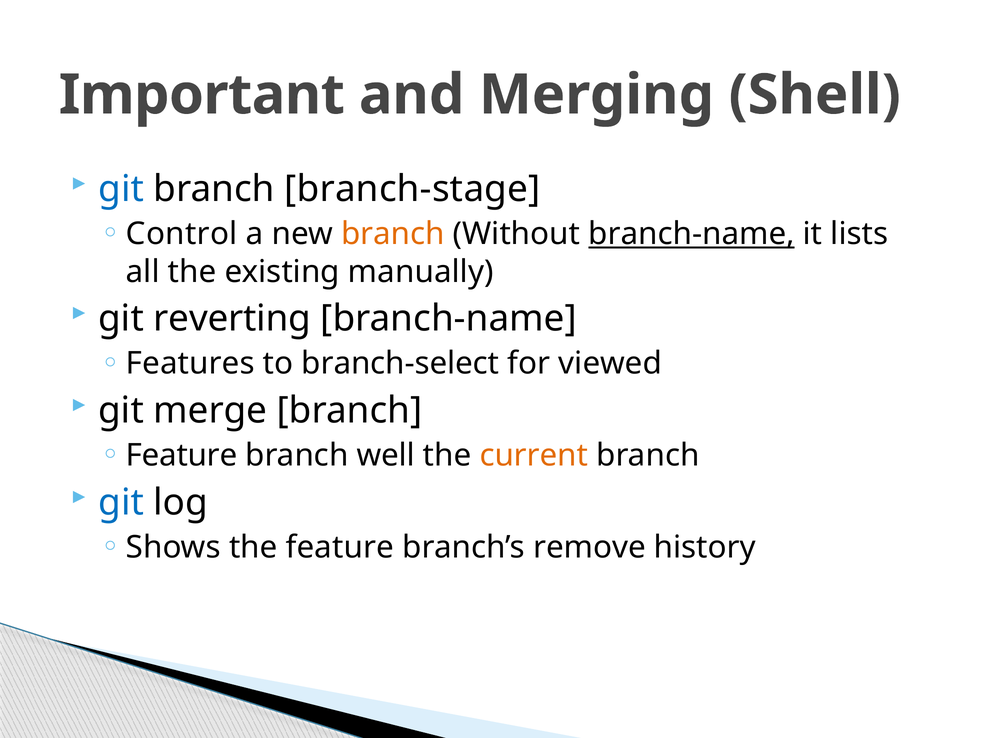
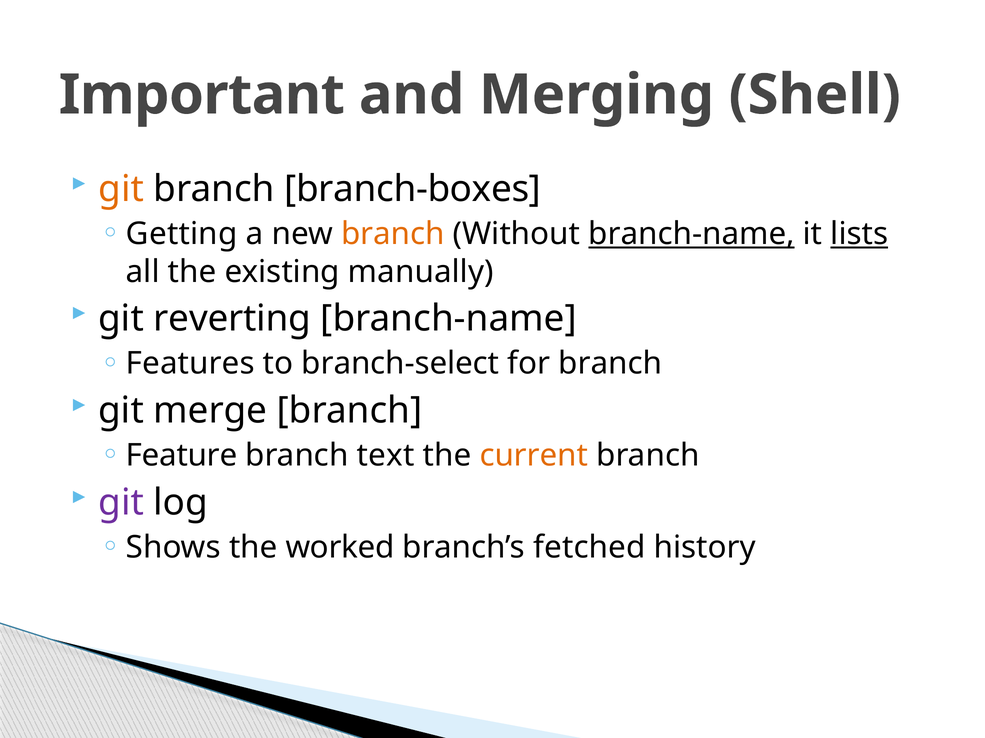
git at (121, 189) colour: blue -> orange
branch-stage: branch-stage -> branch-boxes
Control: Control -> Getting
lists underline: none -> present
for viewed: viewed -> branch
well: well -> text
git at (121, 503) colour: blue -> purple
the feature: feature -> worked
remove: remove -> fetched
